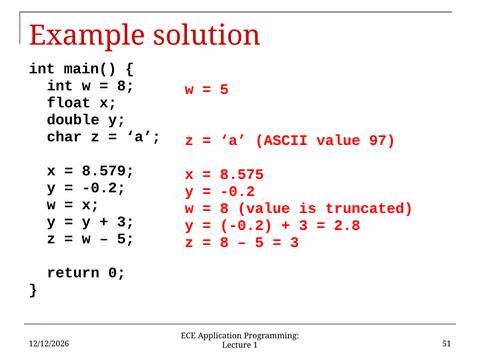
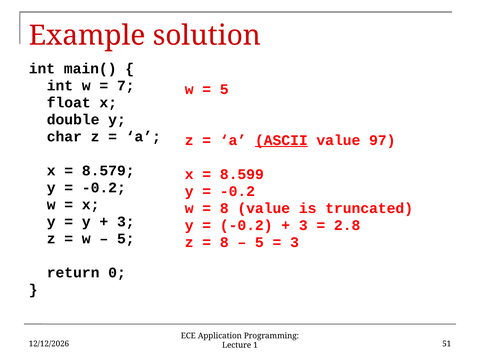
8 at (126, 86): 8 -> 7
ASCII underline: none -> present
8.575: 8.575 -> 8.599
